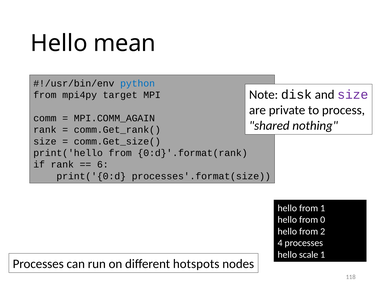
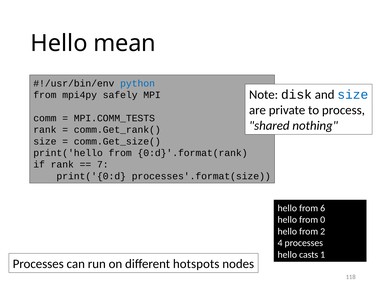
size at (353, 94) colour: purple -> blue
target: target -> safely
MPI.COMM_AGAIN: MPI.COMM_AGAIN -> MPI.COMM_TESTS
6: 6 -> 7
from 1: 1 -> 6
scale: scale -> casts
